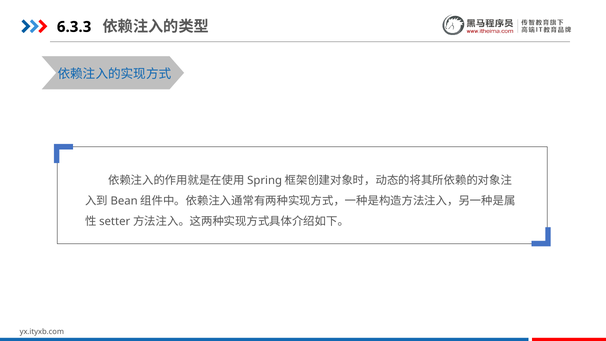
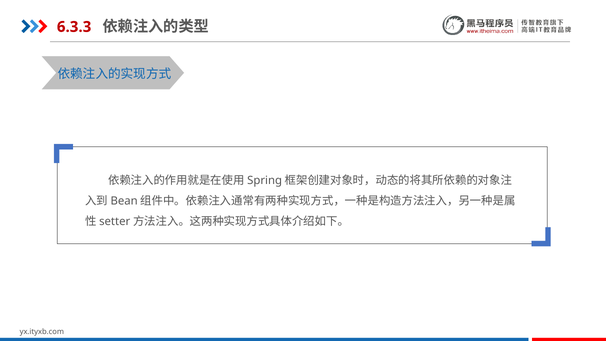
6.3.3 colour: black -> red
